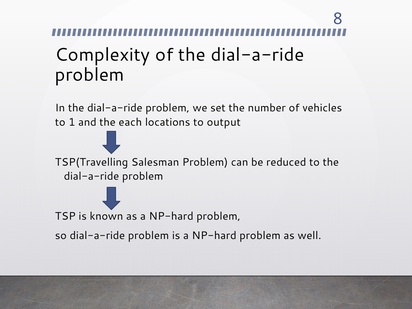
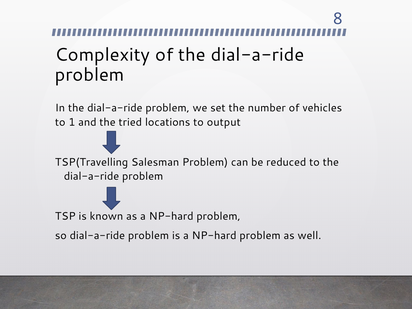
each: each -> tried
